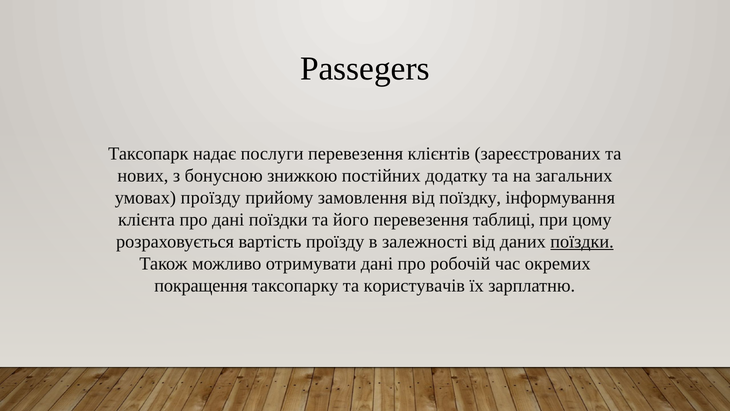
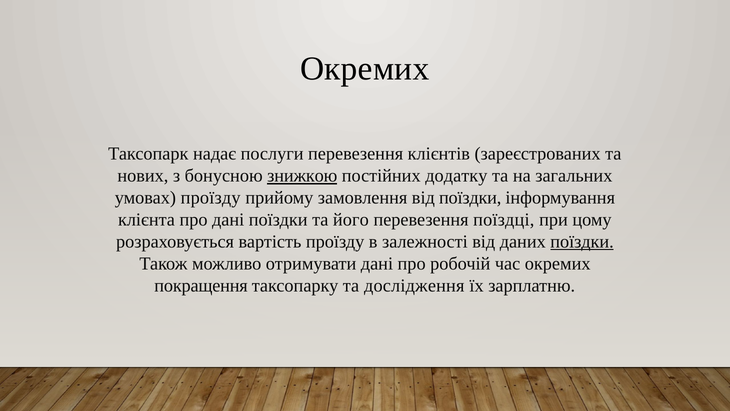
Passegers at (365, 69): Passegers -> Окремих
знижкою underline: none -> present
від поїздку: поїздку -> поїздки
таблиці: таблиці -> поїздці
користувачів: користувачів -> дослідження
